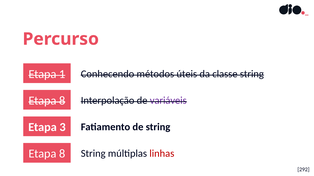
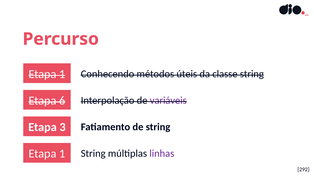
8 at (62, 101): 8 -> 6
8 at (62, 154): 8 -> 1
linhas colour: red -> purple
